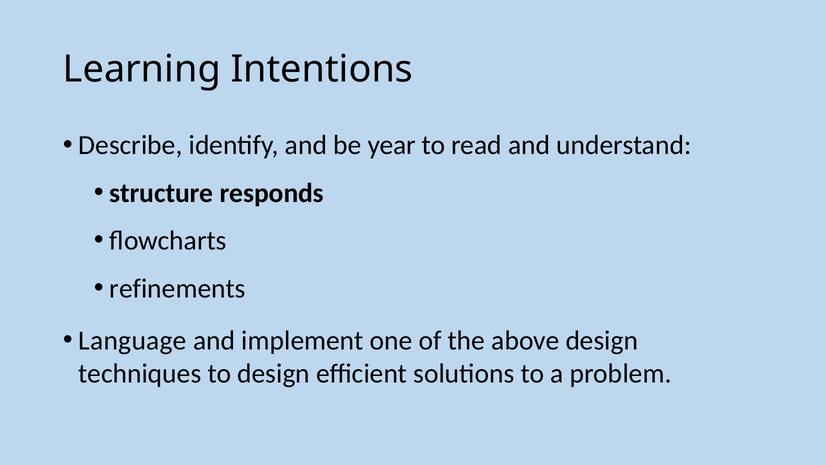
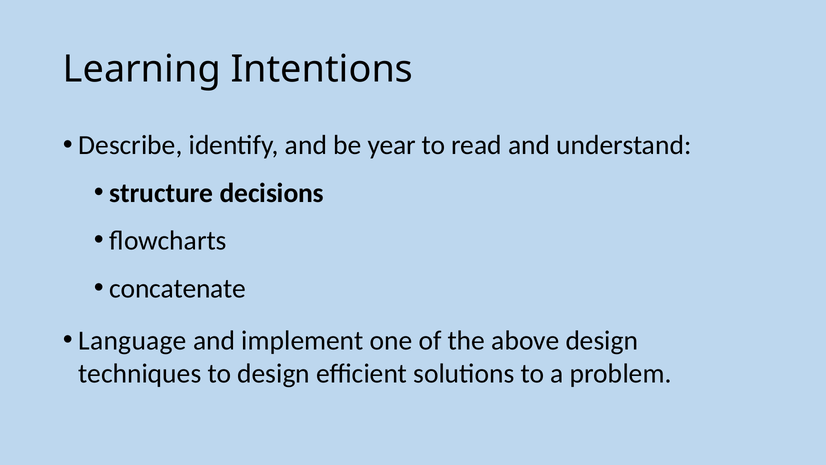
responds: responds -> decisions
refinements: refinements -> concatenate
